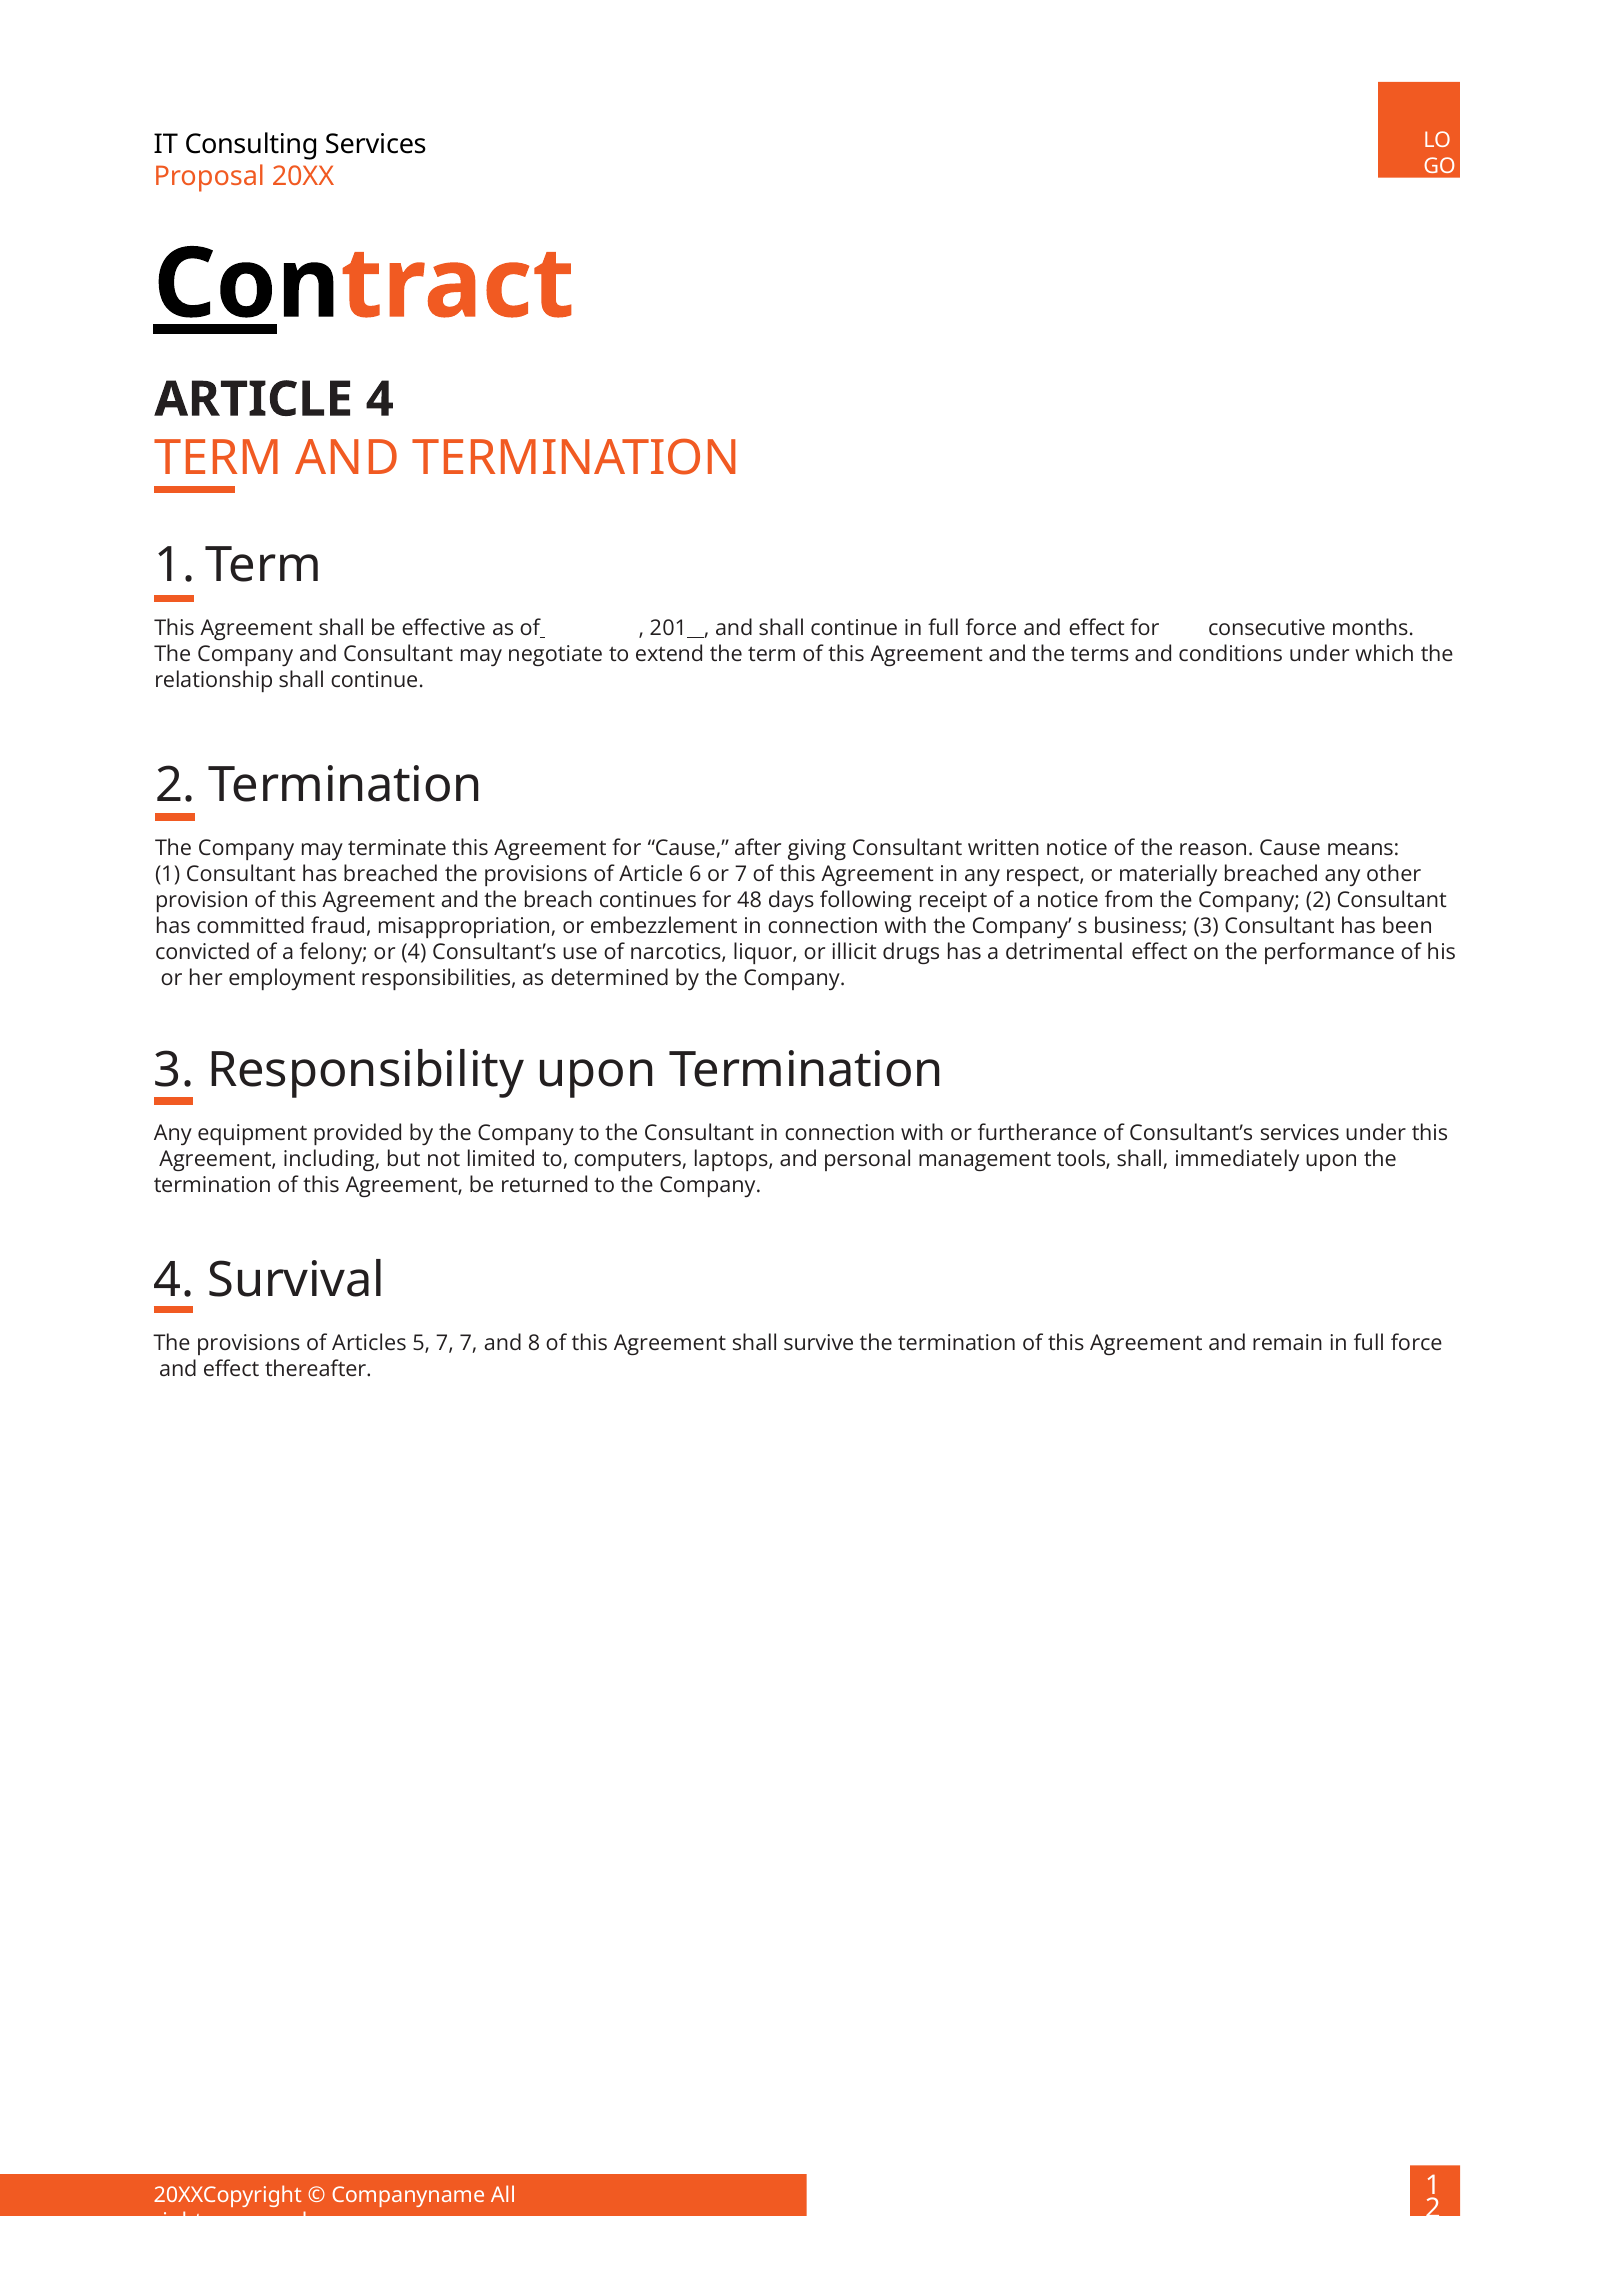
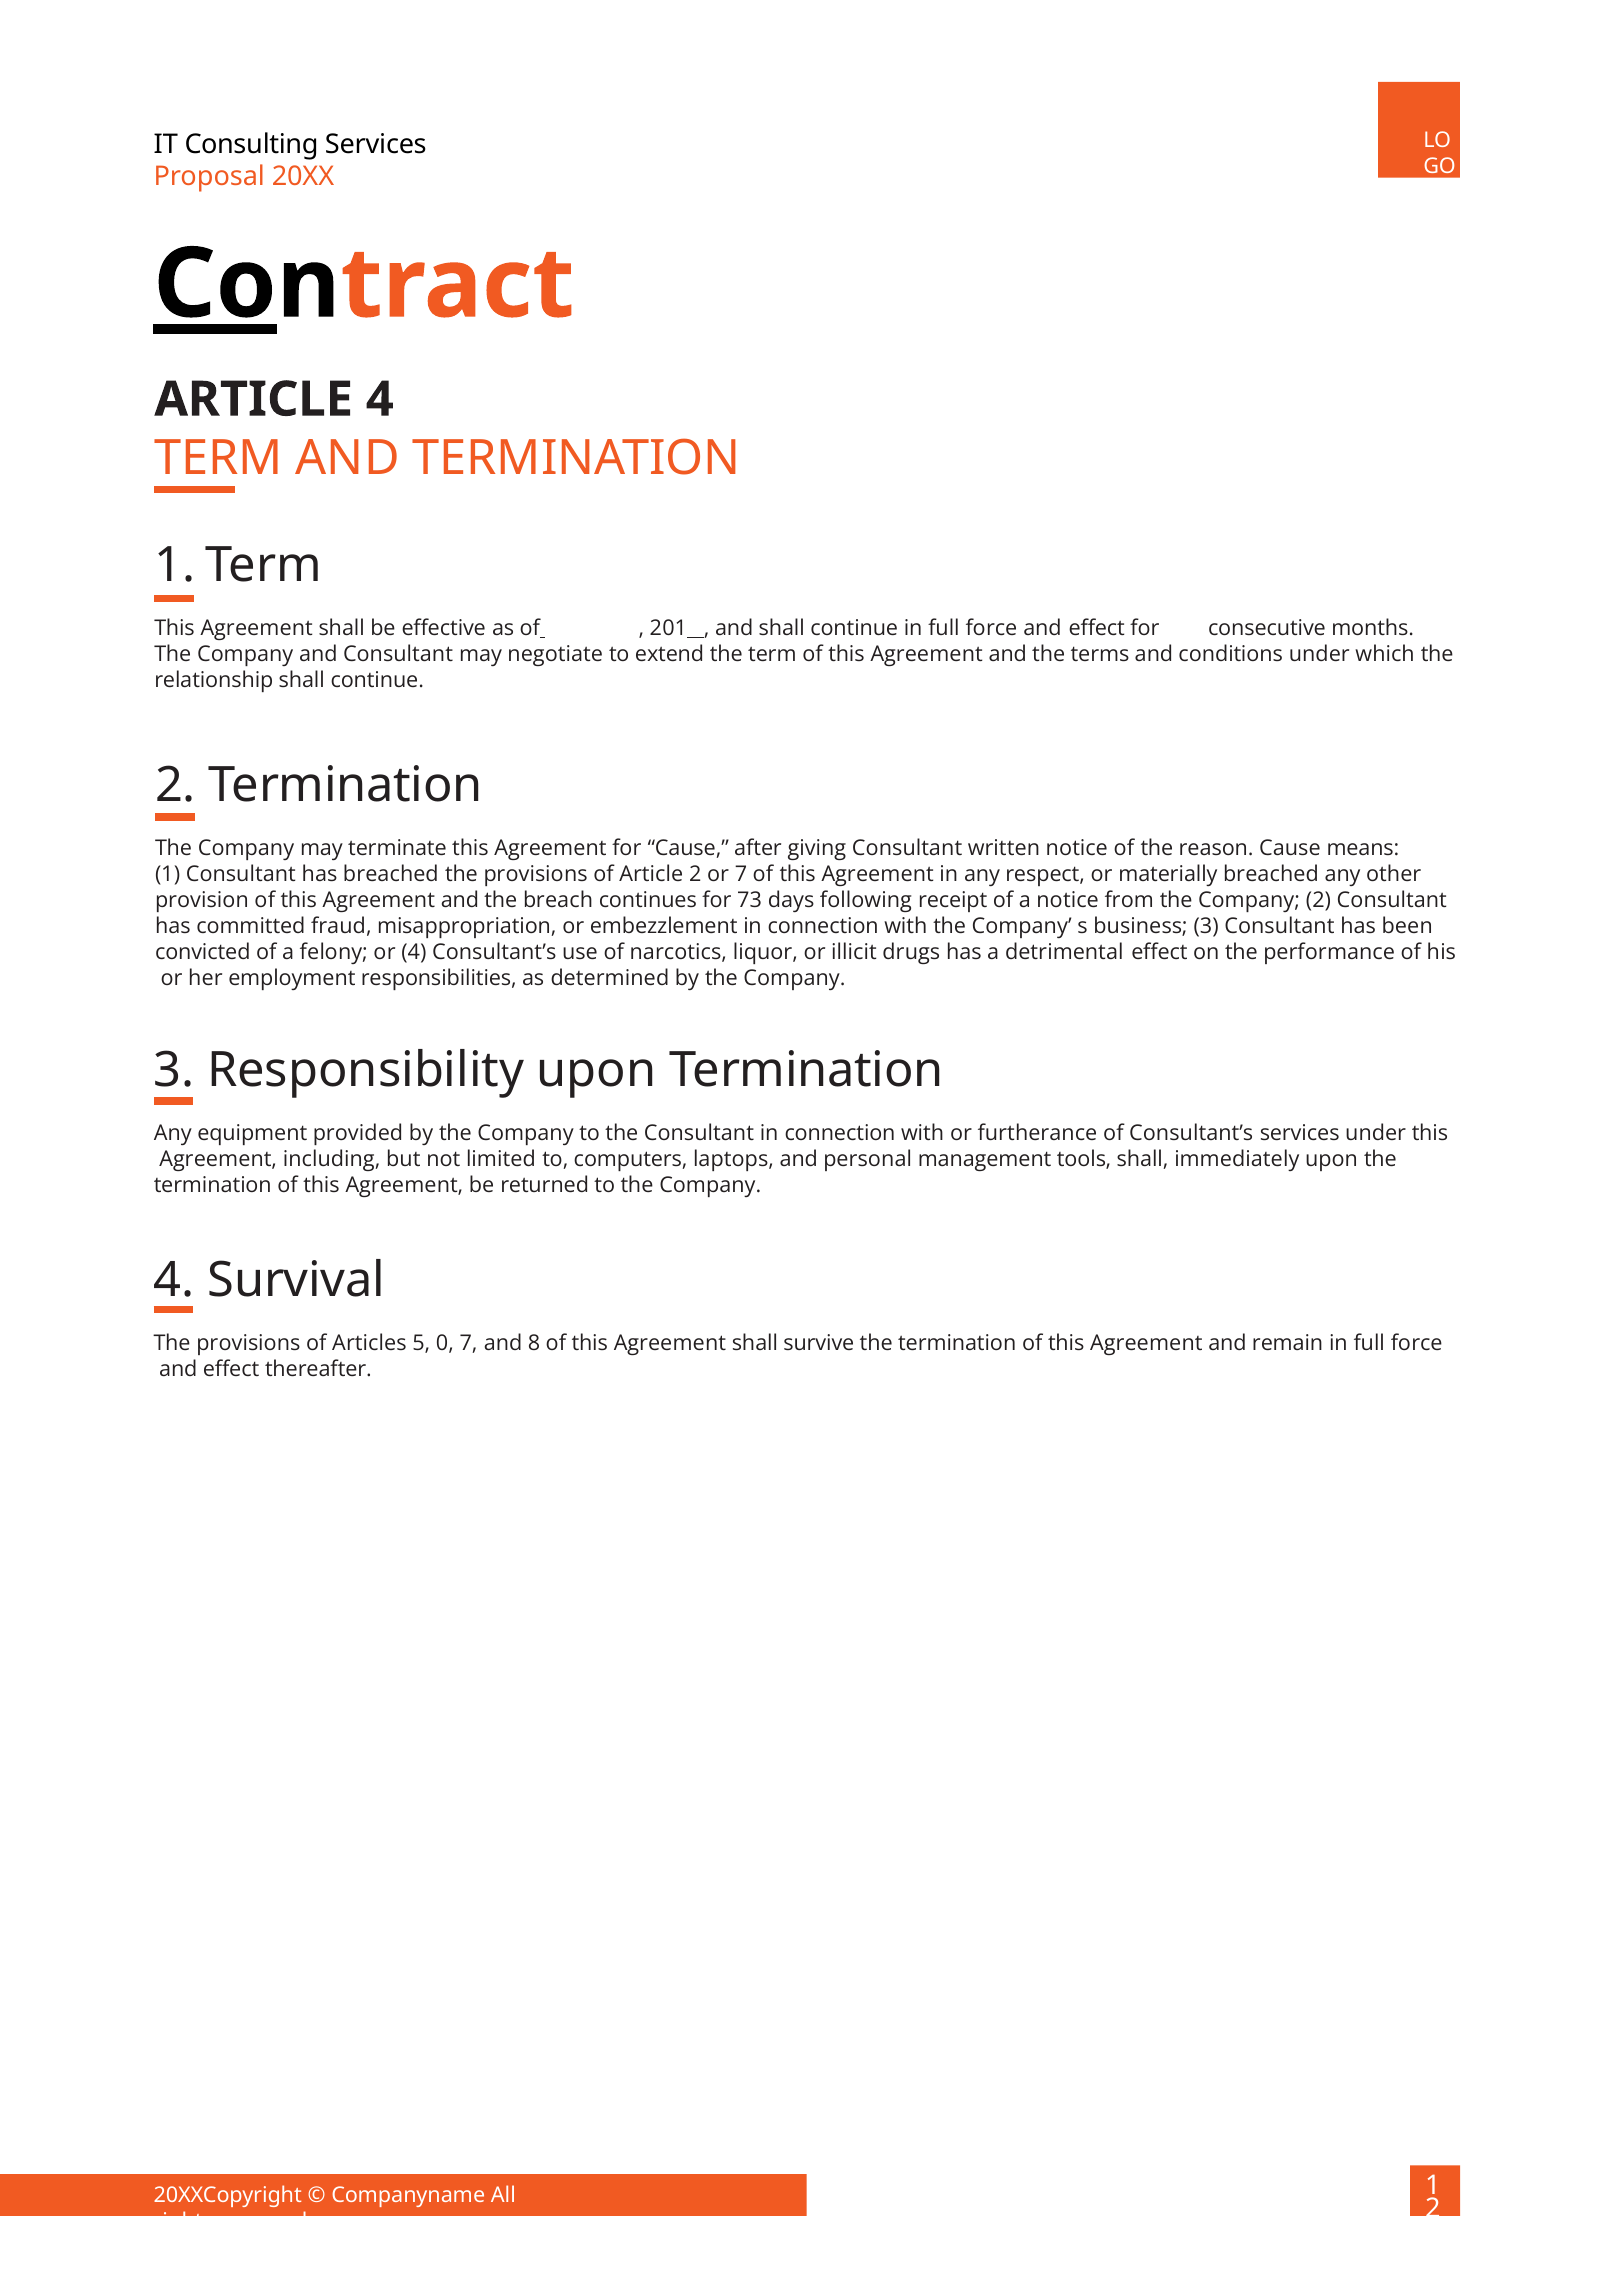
Article 6: 6 -> 2
48: 48 -> 73
5 7: 7 -> 0
